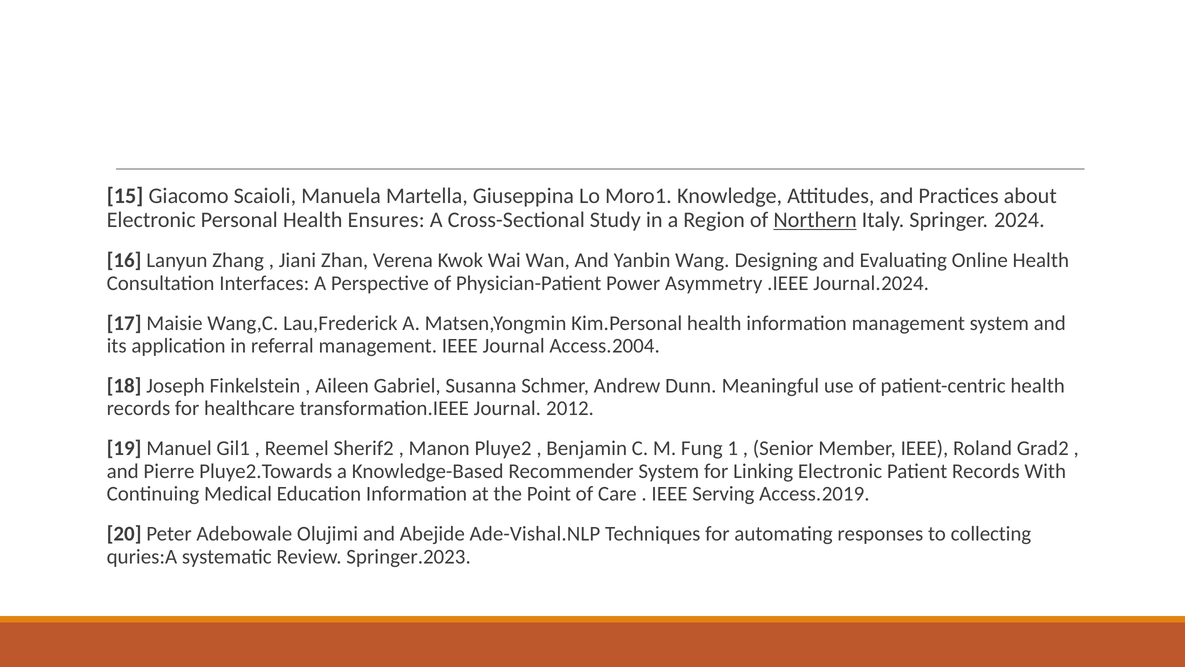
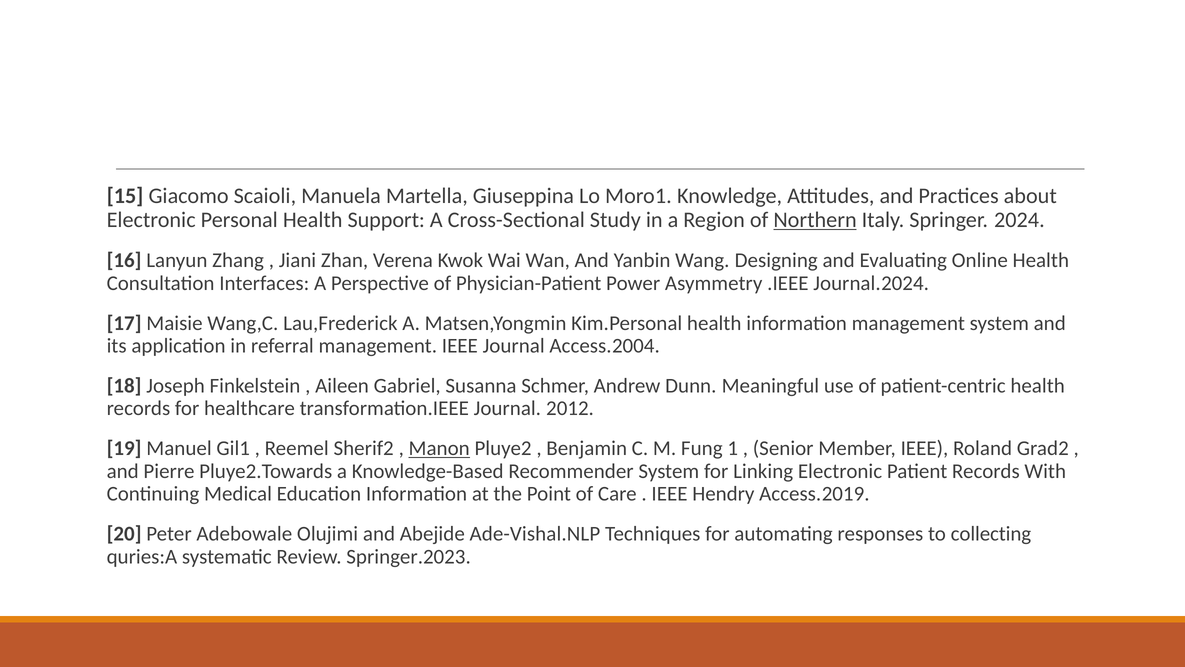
Ensures: Ensures -> Support
Manon underline: none -> present
Serving: Serving -> Hendry
